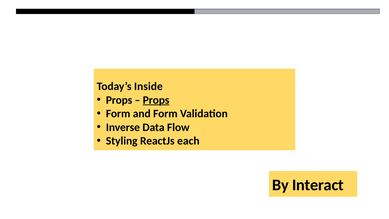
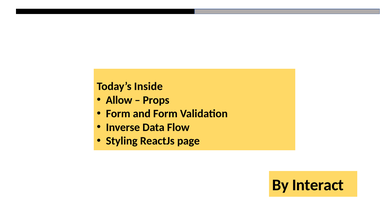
Props at (119, 100): Props -> Allow
Props at (156, 100) underline: present -> none
each: each -> page
